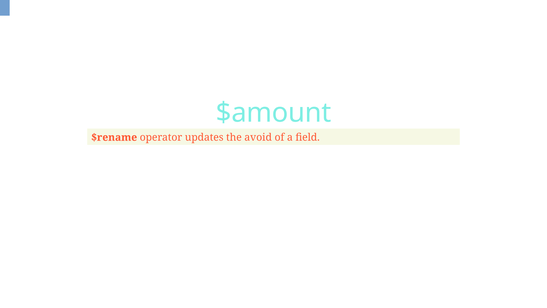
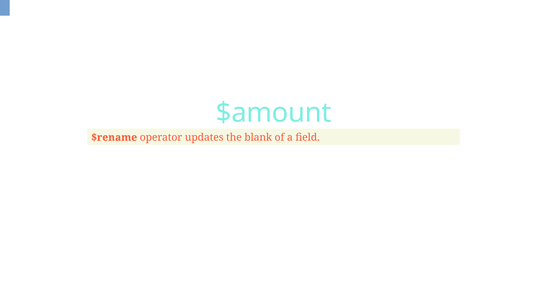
avoid: avoid -> blank
